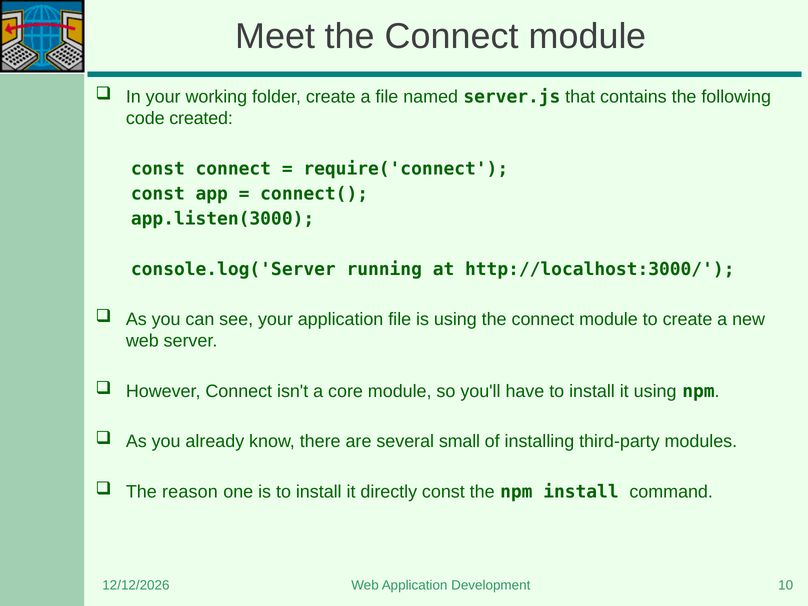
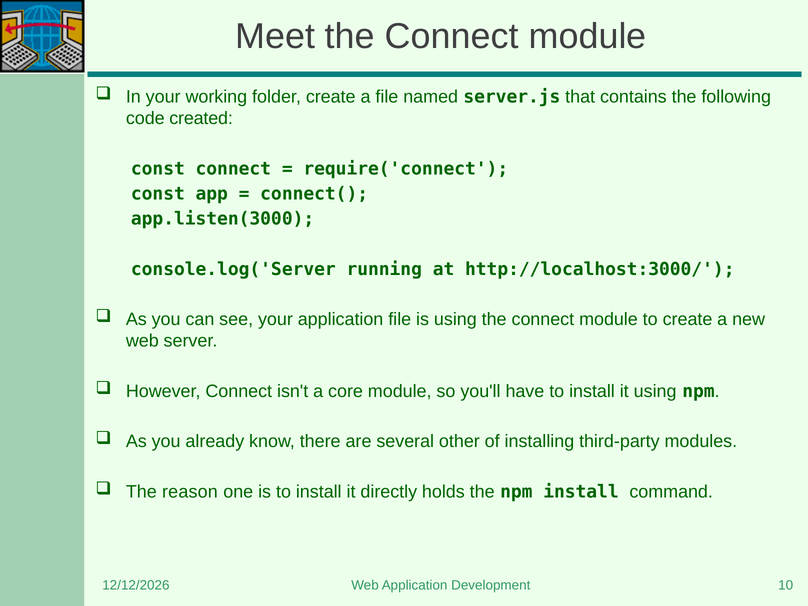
small: small -> other
directly const: const -> holds
